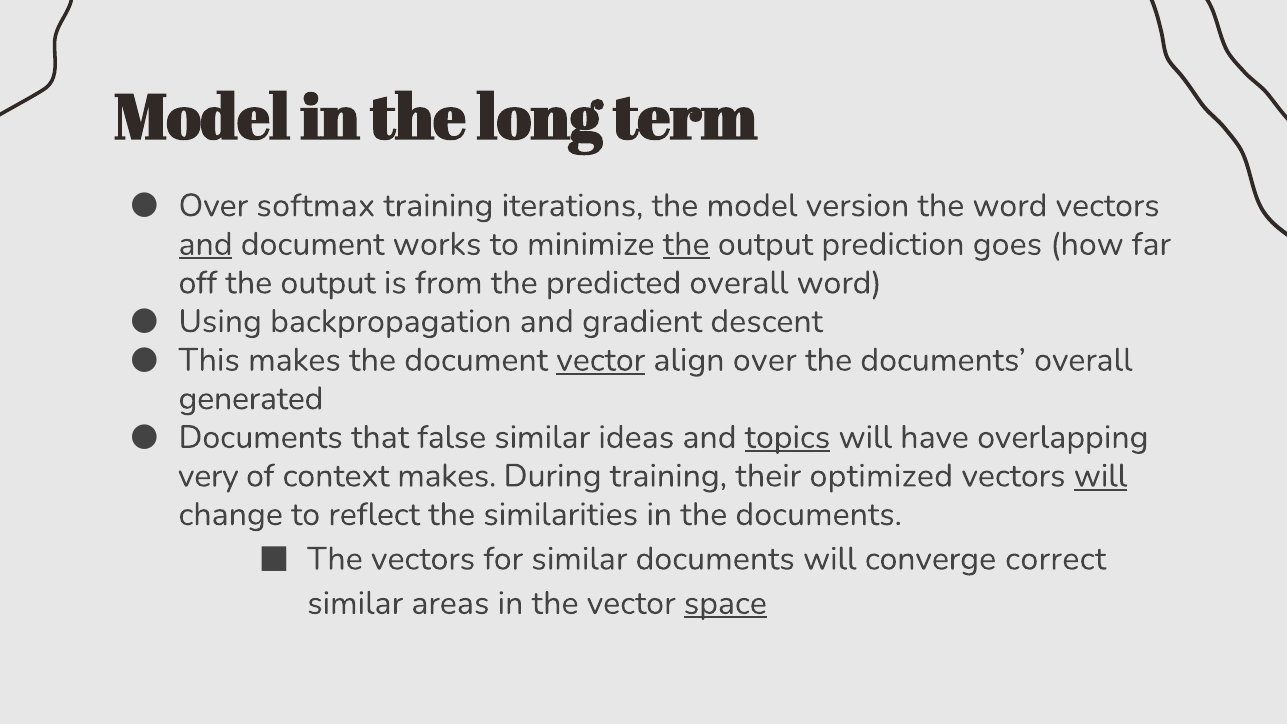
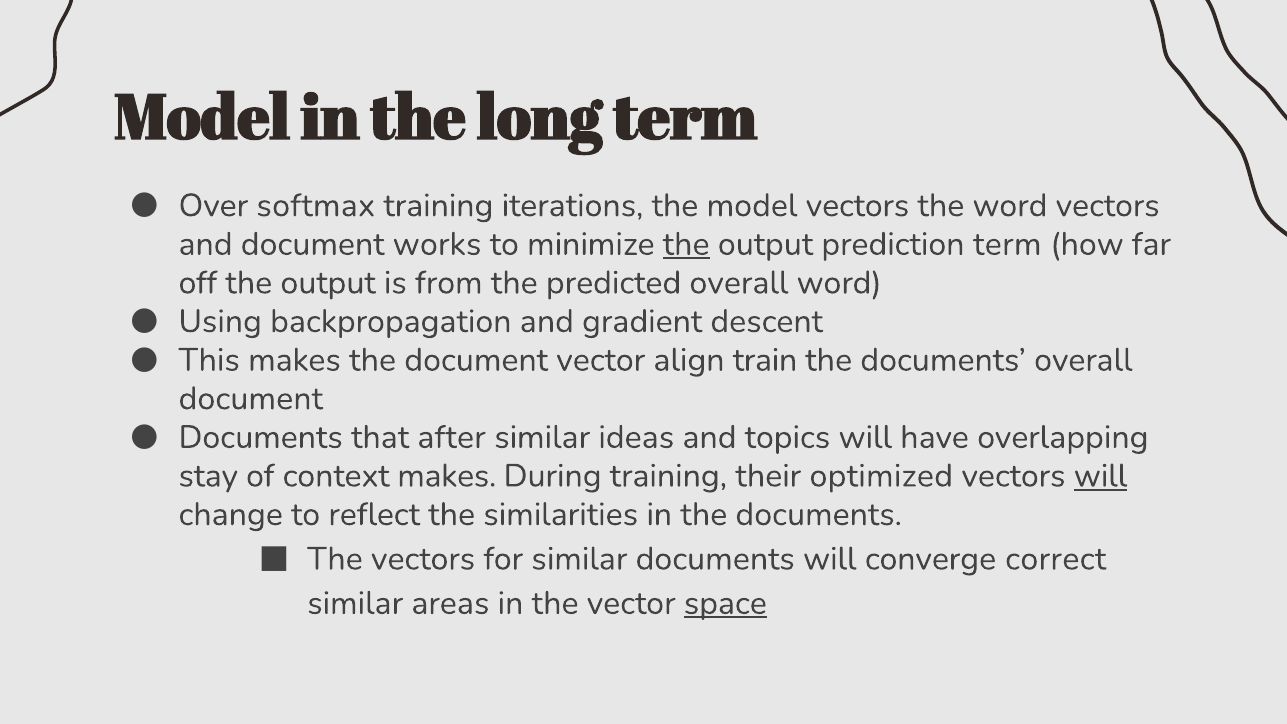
model version: version -> vectors
and at (206, 244) underline: present -> none
prediction goes: goes -> term
vector at (601, 360) underline: present -> none
align over: over -> train
generated at (251, 399): generated -> document
false: false -> after
topics underline: present -> none
very: very -> stay
